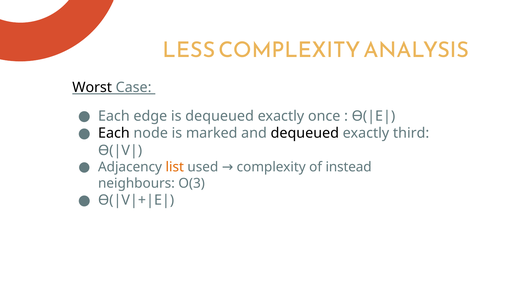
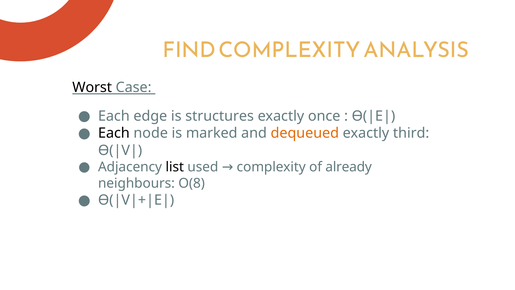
LESS: LESS -> FIND
is dequeued: dequeued -> structures
dequeued at (305, 133) colour: black -> orange
list colour: orange -> black
instead: instead -> already
O(3: O(3 -> O(8
